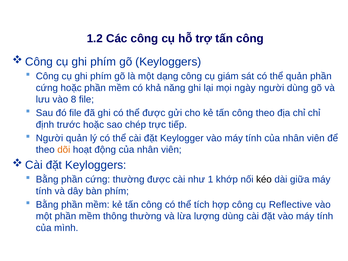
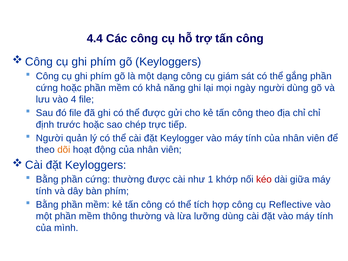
1.2: 1.2 -> 4.4
thể quản: quản -> gắng
8: 8 -> 4
kéo colour: black -> red
lượng: lượng -> lưỡng
